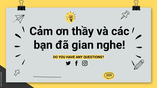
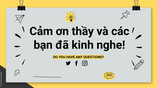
gian: gian -> kinh
